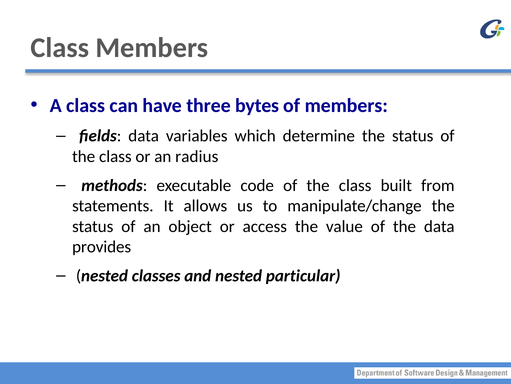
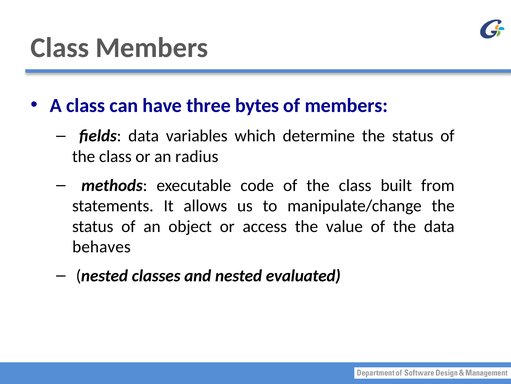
provides: provides -> behaves
particular: particular -> evaluated
